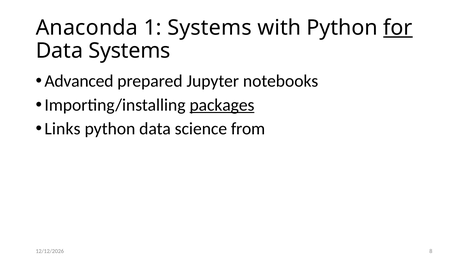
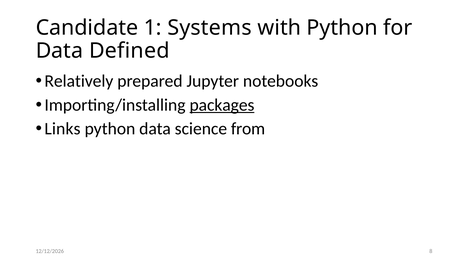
Anaconda: Anaconda -> Candidate
for underline: present -> none
Data Systems: Systems -> Defined
Advanced: Advanced -> Relatively
